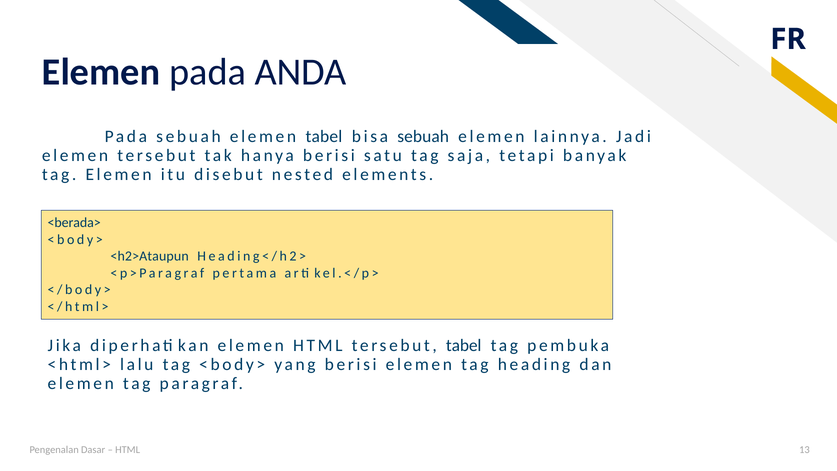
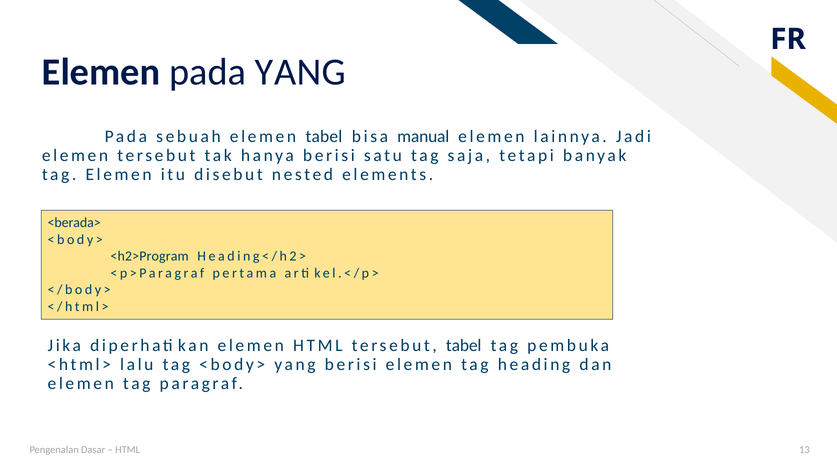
pada ANDA: ANDA -> YANG
bisa sebuah: sebuah -> manual
<h2>Ataupun: <h2>Ataupun -> <h2>Program
